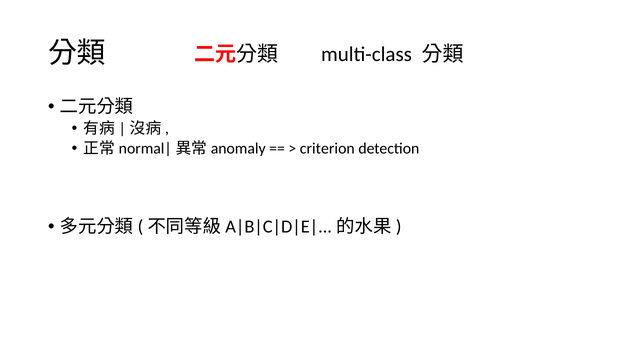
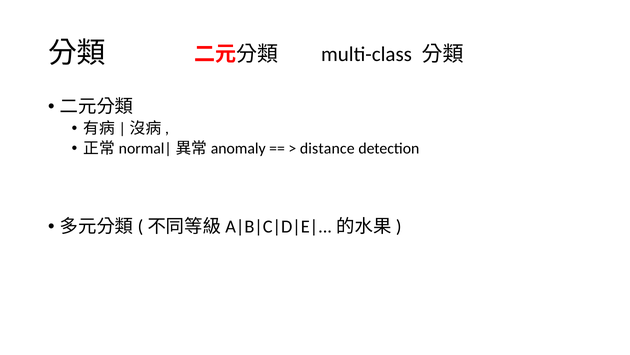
criterion: criterion -> distance
